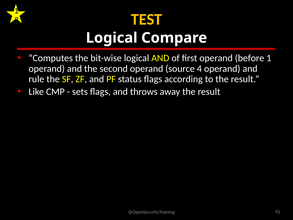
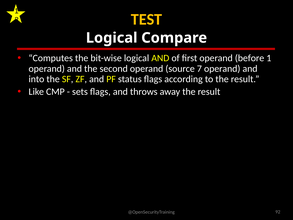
4: 4 -> 7
rule: rule -> into
